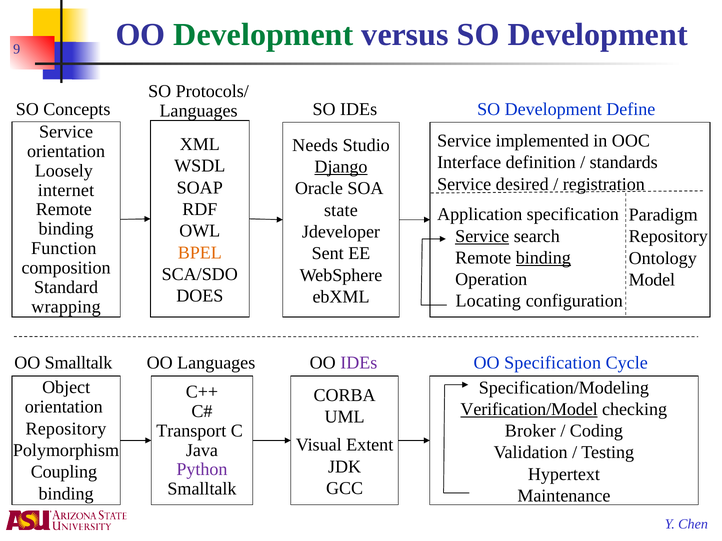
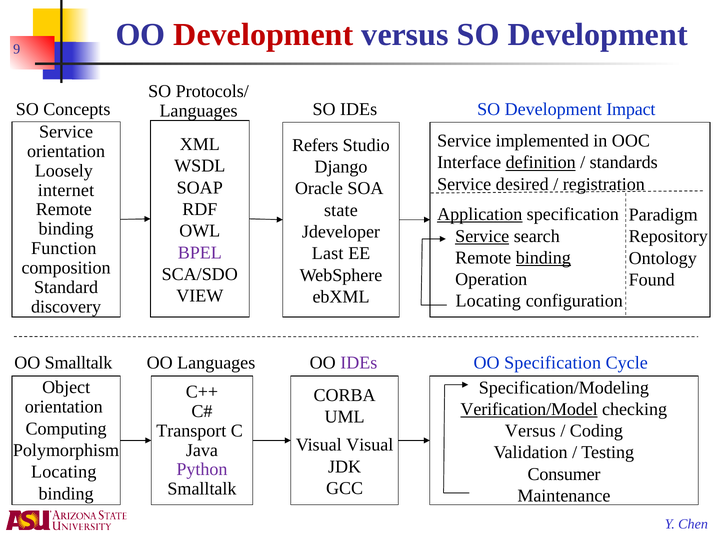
Development at (263, 35) colour: green -> red
Define: Define -> Impact
Needs: Needs -> Refers
definition underline: none -> present
Django underline: present -> none
Application underline: none -> present
BPEL colour: orange -> purple
Sent: Sent -> Last
Model: Model -> Found
DOES: DOES -> VIEW
wrapping: wrapping -> discovery
Repository at (66, 429): Repository -> Computing
Broker at (530, 431): Broker -> Versus
Visual Extent: Extent -> Visual
Coupling at (64, 472): Coupling -> Locating
Hypertext: Hypertext -> Consumer
